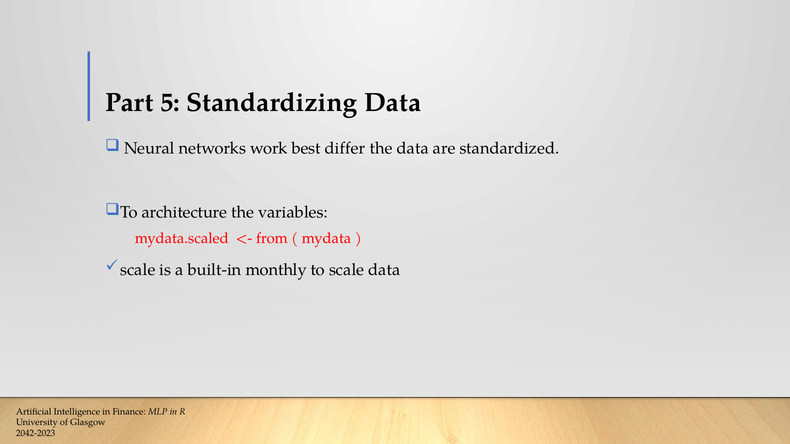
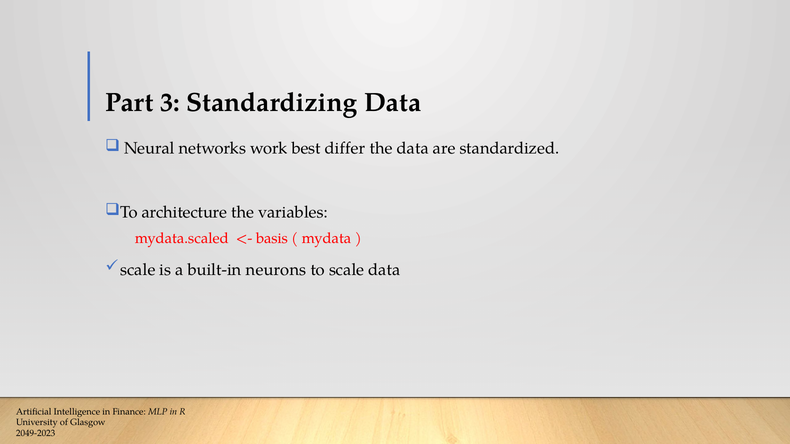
5: 5 -> 3
from: from -> basis
monthly: monthly -> neurons
2042-2023: 2042-2023 -> 2049-2023
